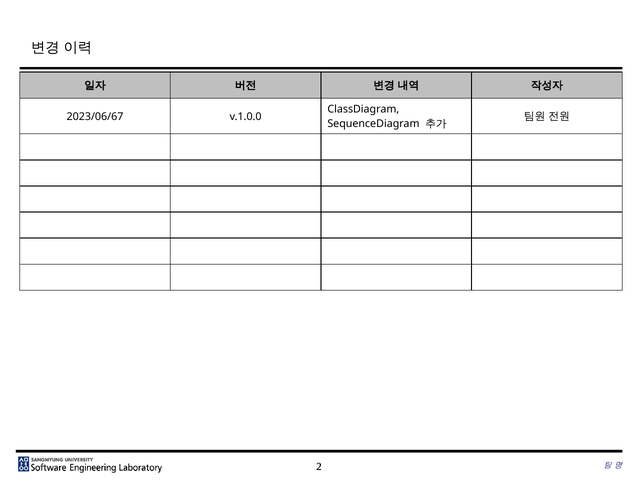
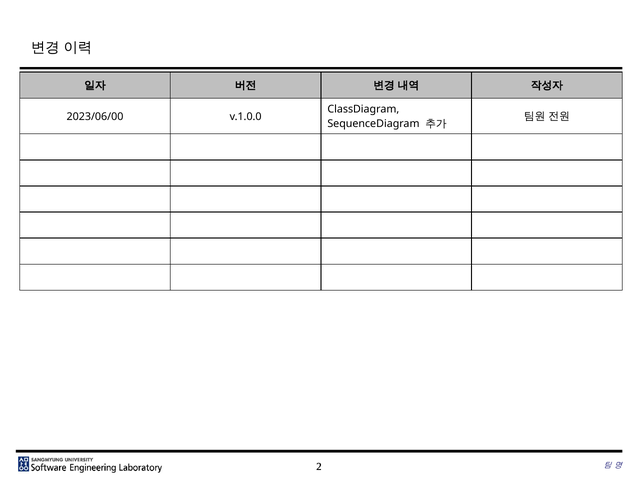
2023/06/67: 2023/06/67 -> 2023/06/00
